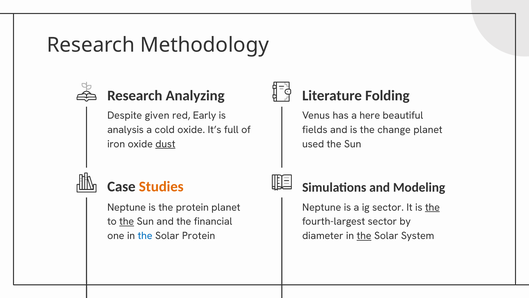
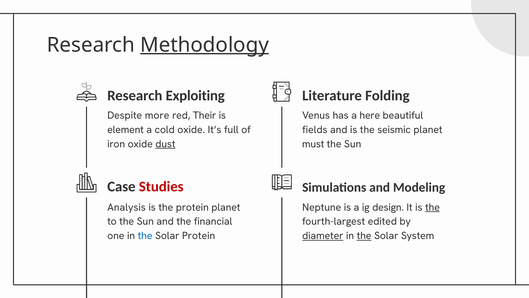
Methodology underline: none -> present
Analyzing: Analyzing -> Exploiting
given: given -> more
Early: Early -> Their
analysis: analysis -> element
change: change -> seismic
used: used -> must
Studies colour: orange -> red
Neptune at (127, 207): Neptune -> Analysis
ig sector: sector -> design
the at (127, 221) underline: present -> none
fourth-largest sector: sector -> edited
diameter underline: none -> present
